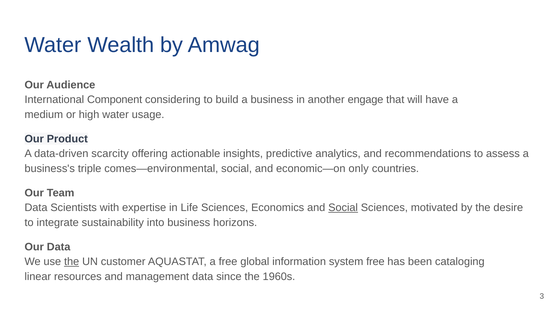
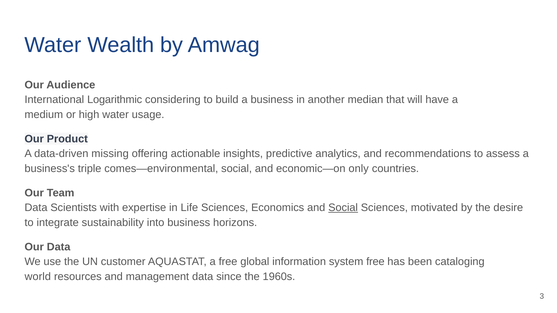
Component: Component -> Logarithmic
engage: engage -> median
scarcity: scarcity -> missing
the at (72, 262) underline: present -> none
linear: linear -> world
